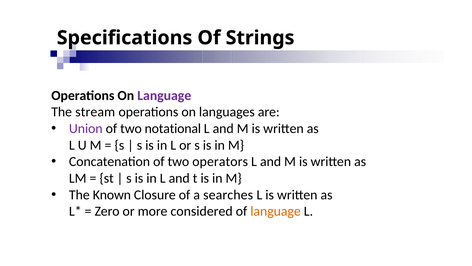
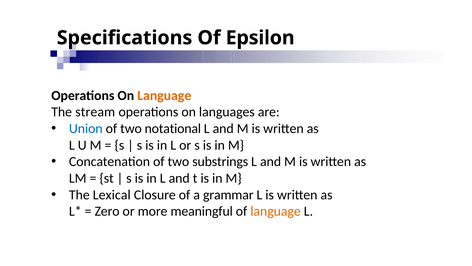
Strings: Strings -> Epsilon
Language at (164, 95) colour: purple -> orange
Union colour: purple -> blue
operators: operators -> substrings
Known: Known -> Lexical
searches: searches -> grammar
considered: considered -> meaningful
